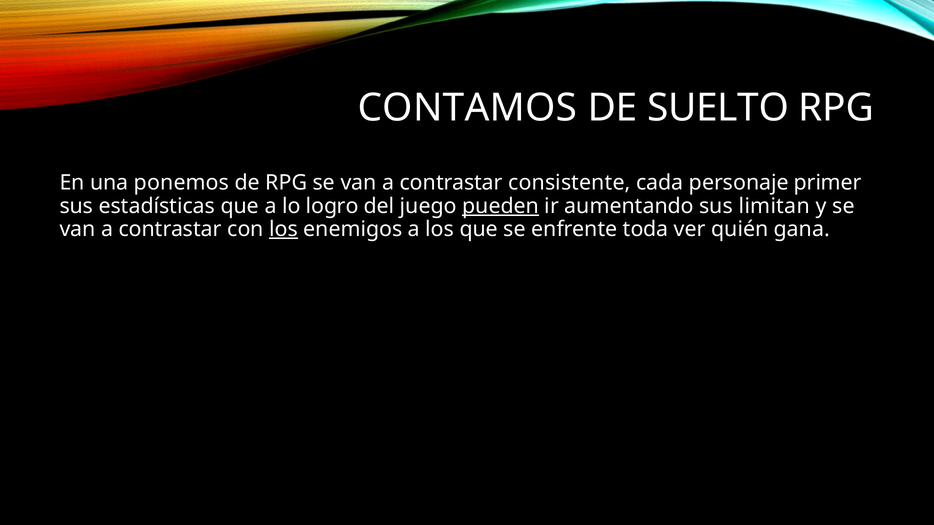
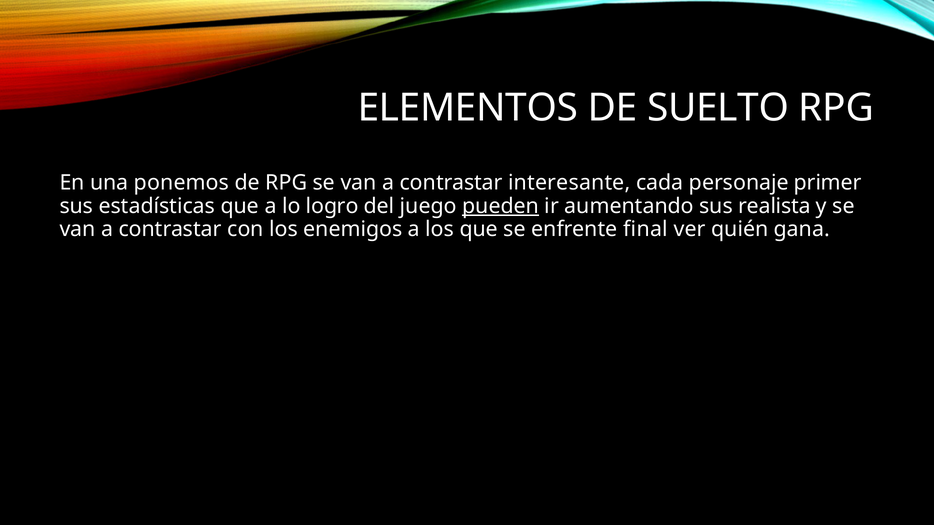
CONTAMOS: CONTAMOS -> ELEMENTOS
consistente: consistente -> interesante
limitan: limitan -> realista
los at (283, 229) underline: present -> none
toda: toda -> final
